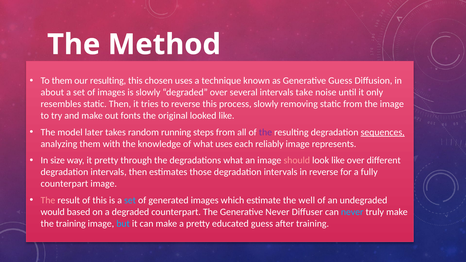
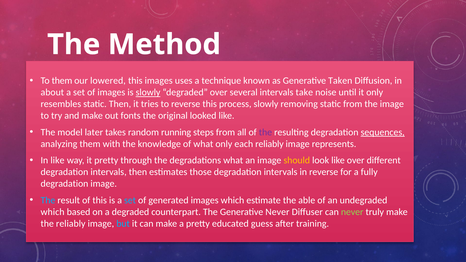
our resulting: resulting -> lowered
this chosen: chosen -> images
Generative Guess: Guess -> Taken
slowly at (148, 92) underline: none -> present
what uses: uses -> only
In size: size -> like
should colour: pink -> yellow
counterpart at (64, 184): counterpart -> degradation
The at (48, 200) colour: pink -> light blue
well: well -> able
would at (53, 212): would -> which
never at (352, 212) colour: light blue -> light green
the training: training -> reliably
